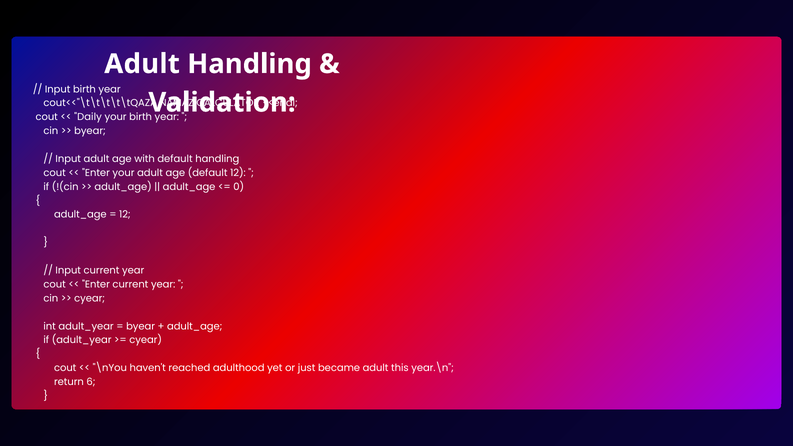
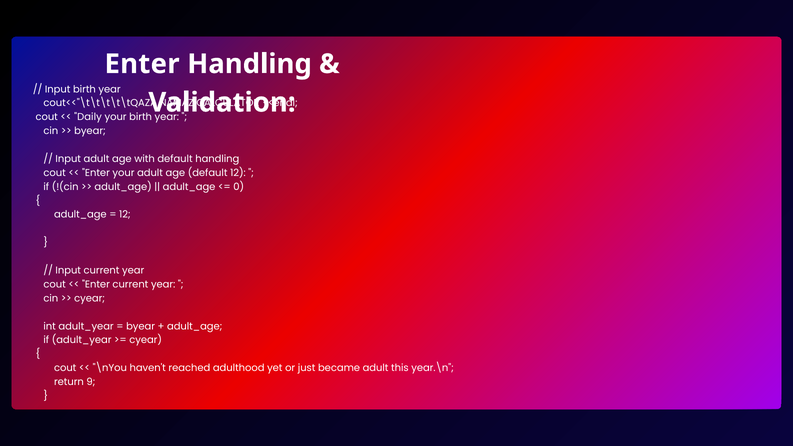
Adult at (142, 64): Adult -> Enter
6: 6 -> 9
